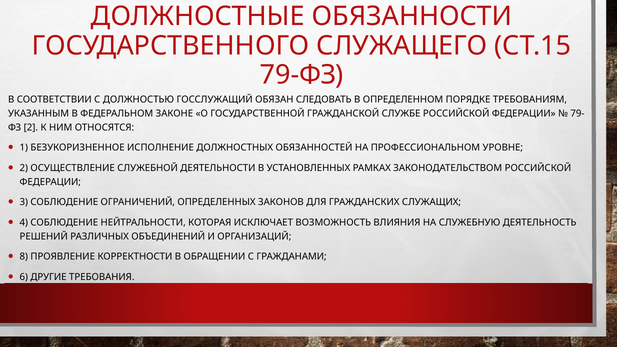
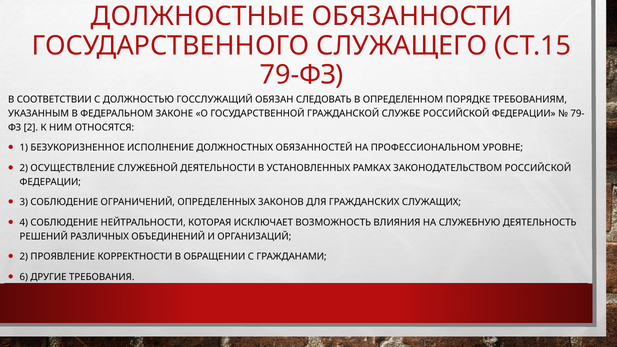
8 at (24, 257): 8 -> 2
